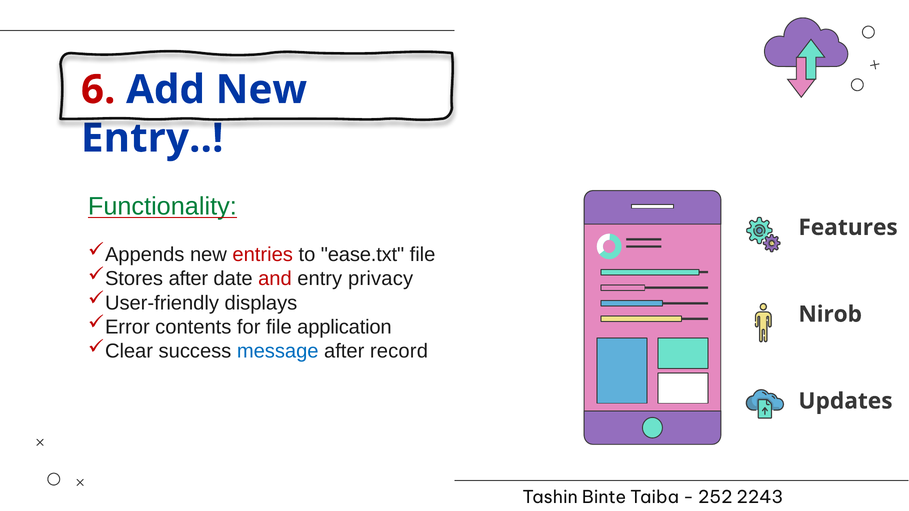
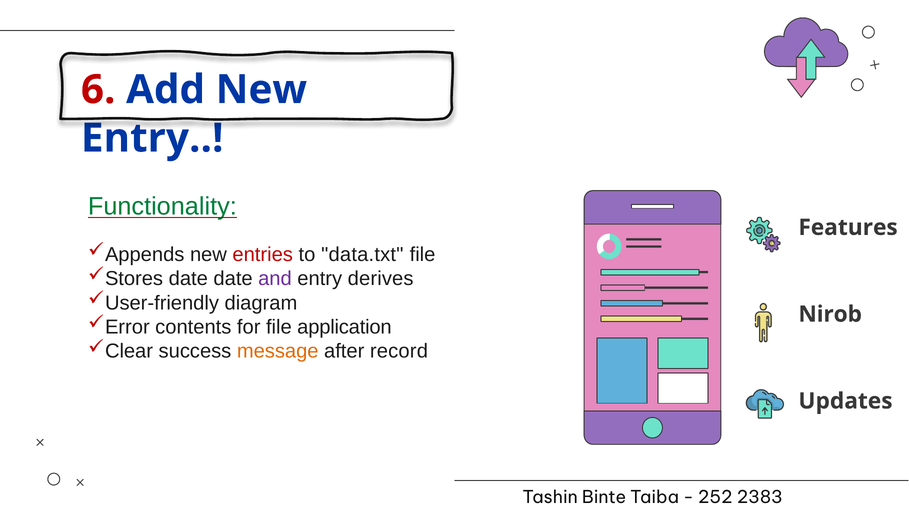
ease.txt: ease.txt -> data.txt
after at (188, 279): after -> date
and colour: red -> purple
privacy: privacy -> derives
displays: displays -> diagram
message colour: blue -> orange
2243: 2243 -> 2383
